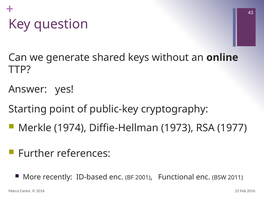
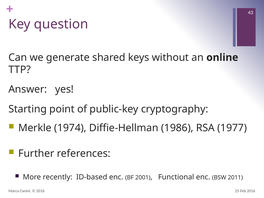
1973: 1973 -> 1986
